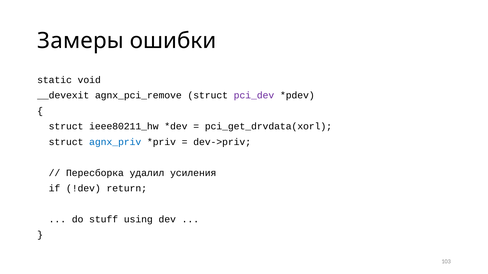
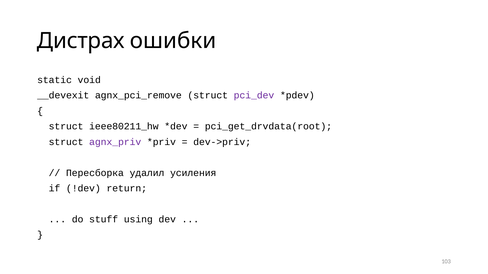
Замеры: Замеры -> Дистрах
pci_get_drvdata(xorl: pci_get_drvdata(xorl -> pci_get_drvdata(root
agnx_priv colour: blue -> purple
